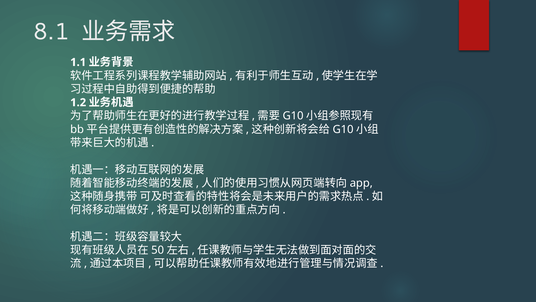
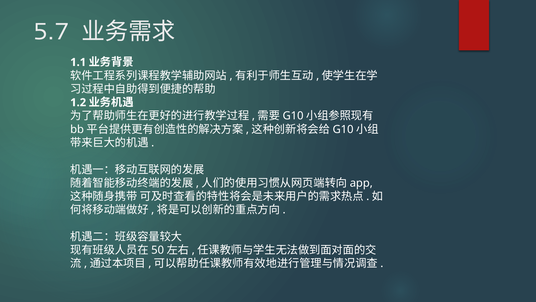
8.1: 8.1 -> 5.7
